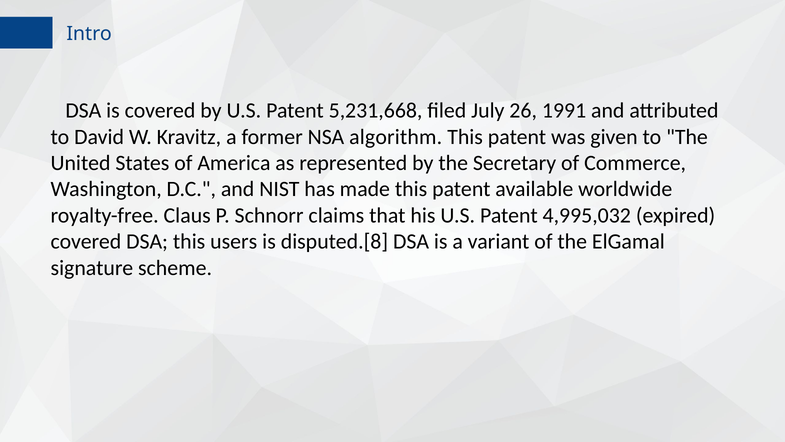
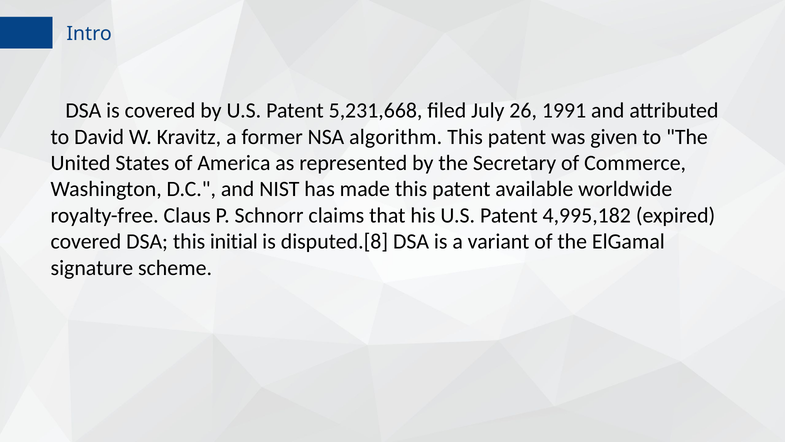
4,995,032: 4,995,032 -> 4,995,182
users: users -> initial
